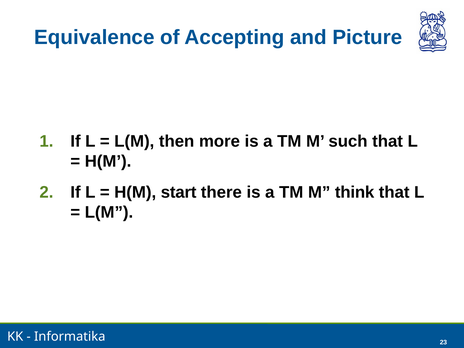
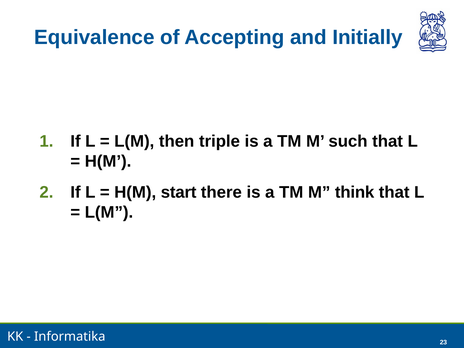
Picture: Picture -> Initially
more: more -> triple
